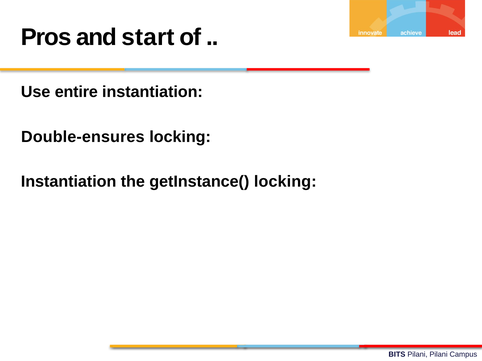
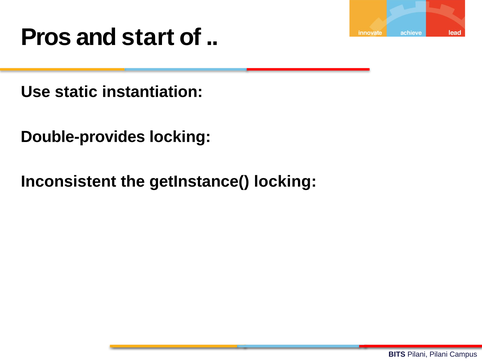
entire: entire -> static
Double-ensures: Double-ensures -> Double-provides
Instantiation at (69, 182): Instantiation -> Inconsistent
